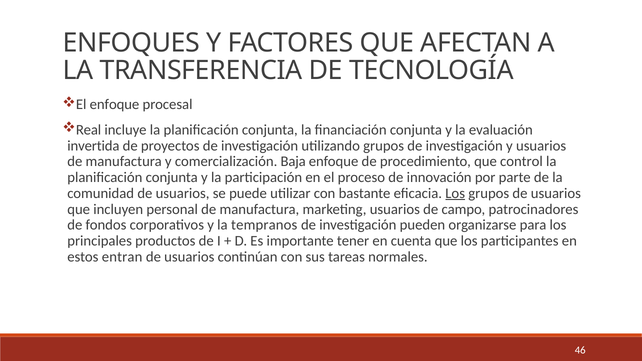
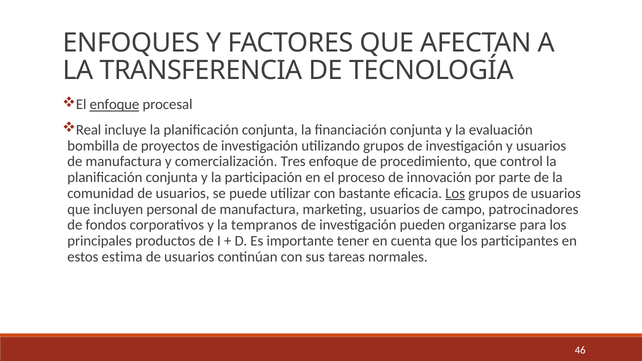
enfoque at (114, 105) underline: none -> present
invertida: invertida -> bombilla
Baja: Baja -> Tres
entran: entran -> estima
